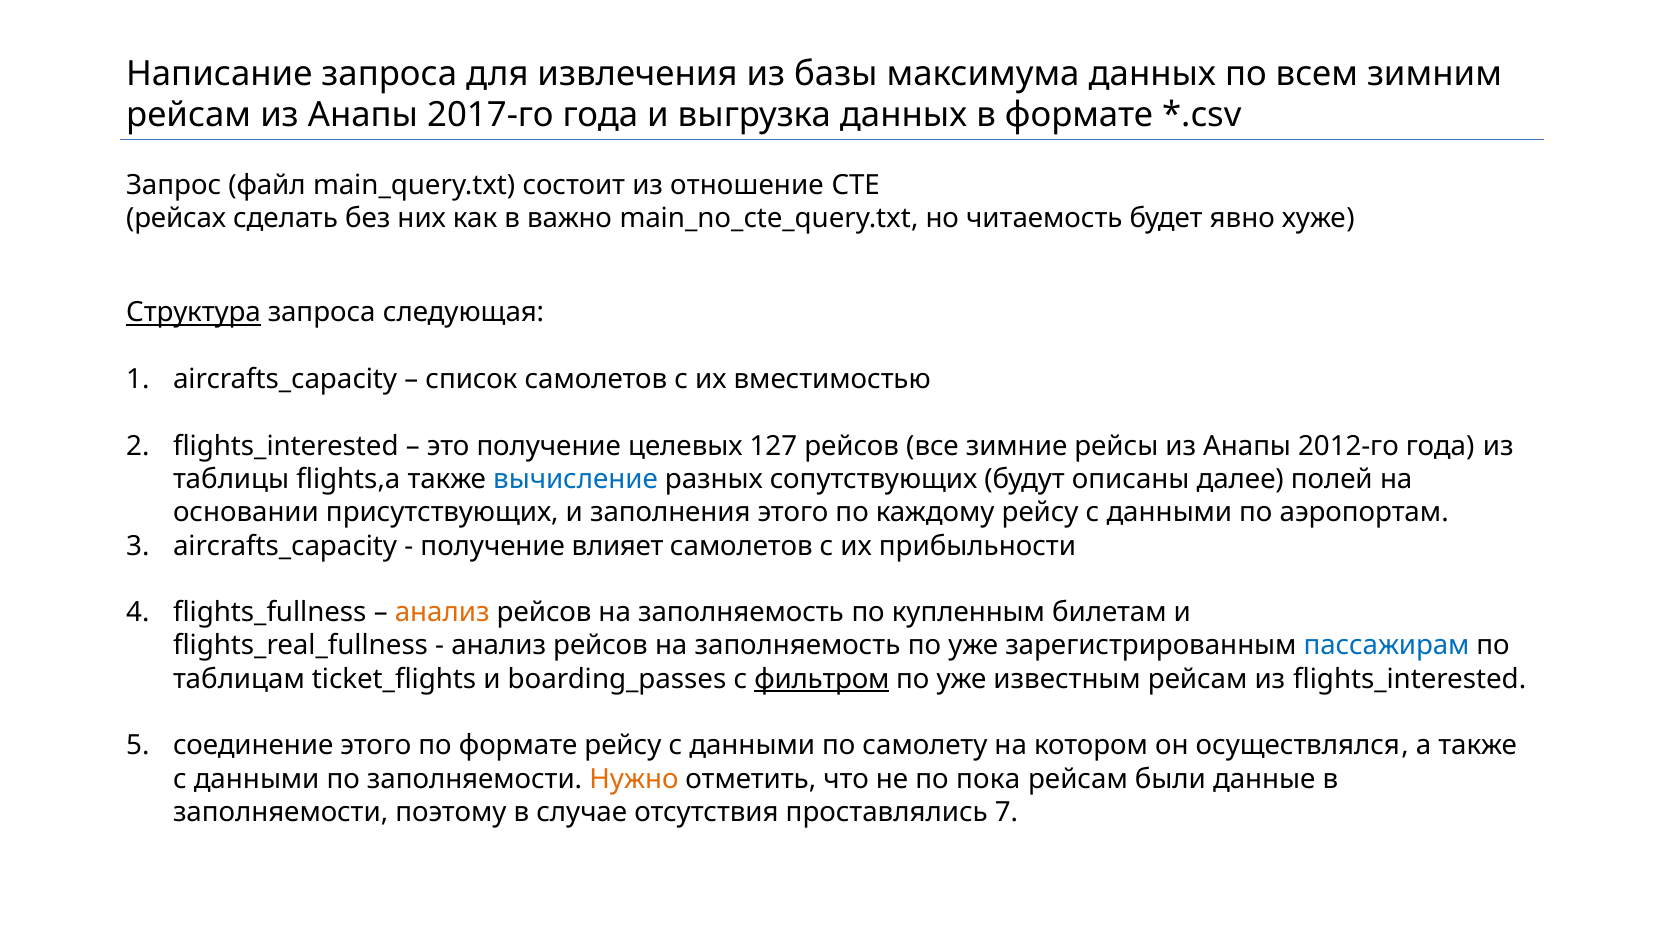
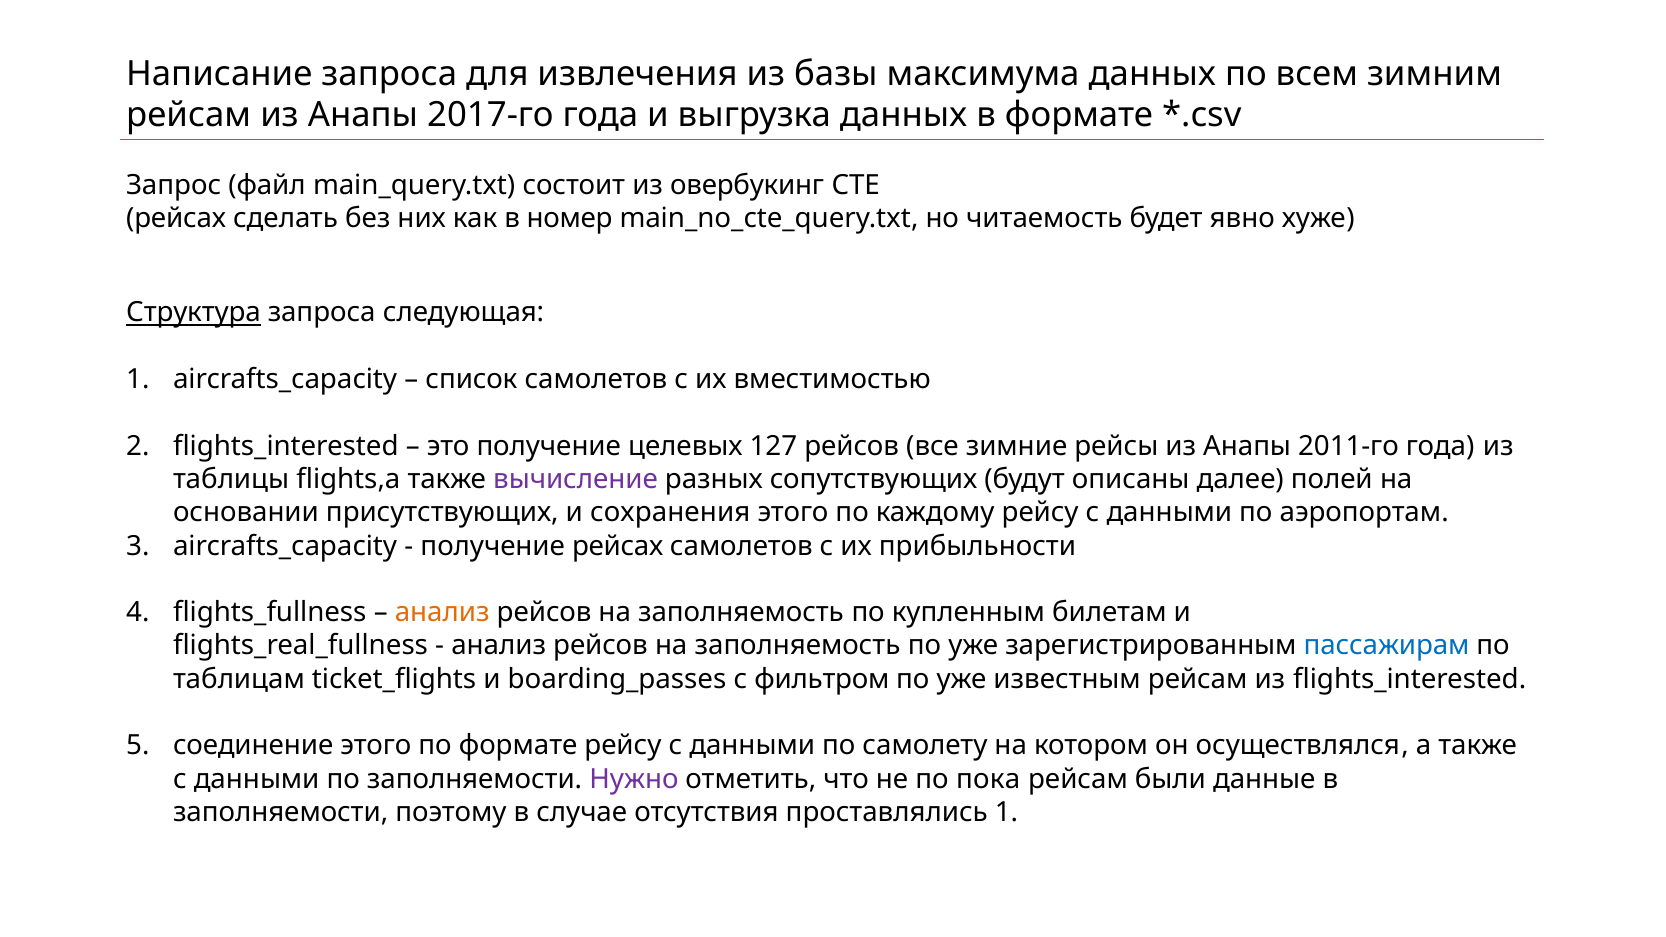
отношение: отношение -> овербукинг
важно: важно -> номер
2012-го: 2012-го -> 2011-го
вычисление colour: blue -> purple
заполнения: заполнения -> сохранения
получение влияет: влияет -> рейсах
фильтром underline: present -> none
Нужно colour: orange -> purple
проставлялись 7: 7 -> 1
